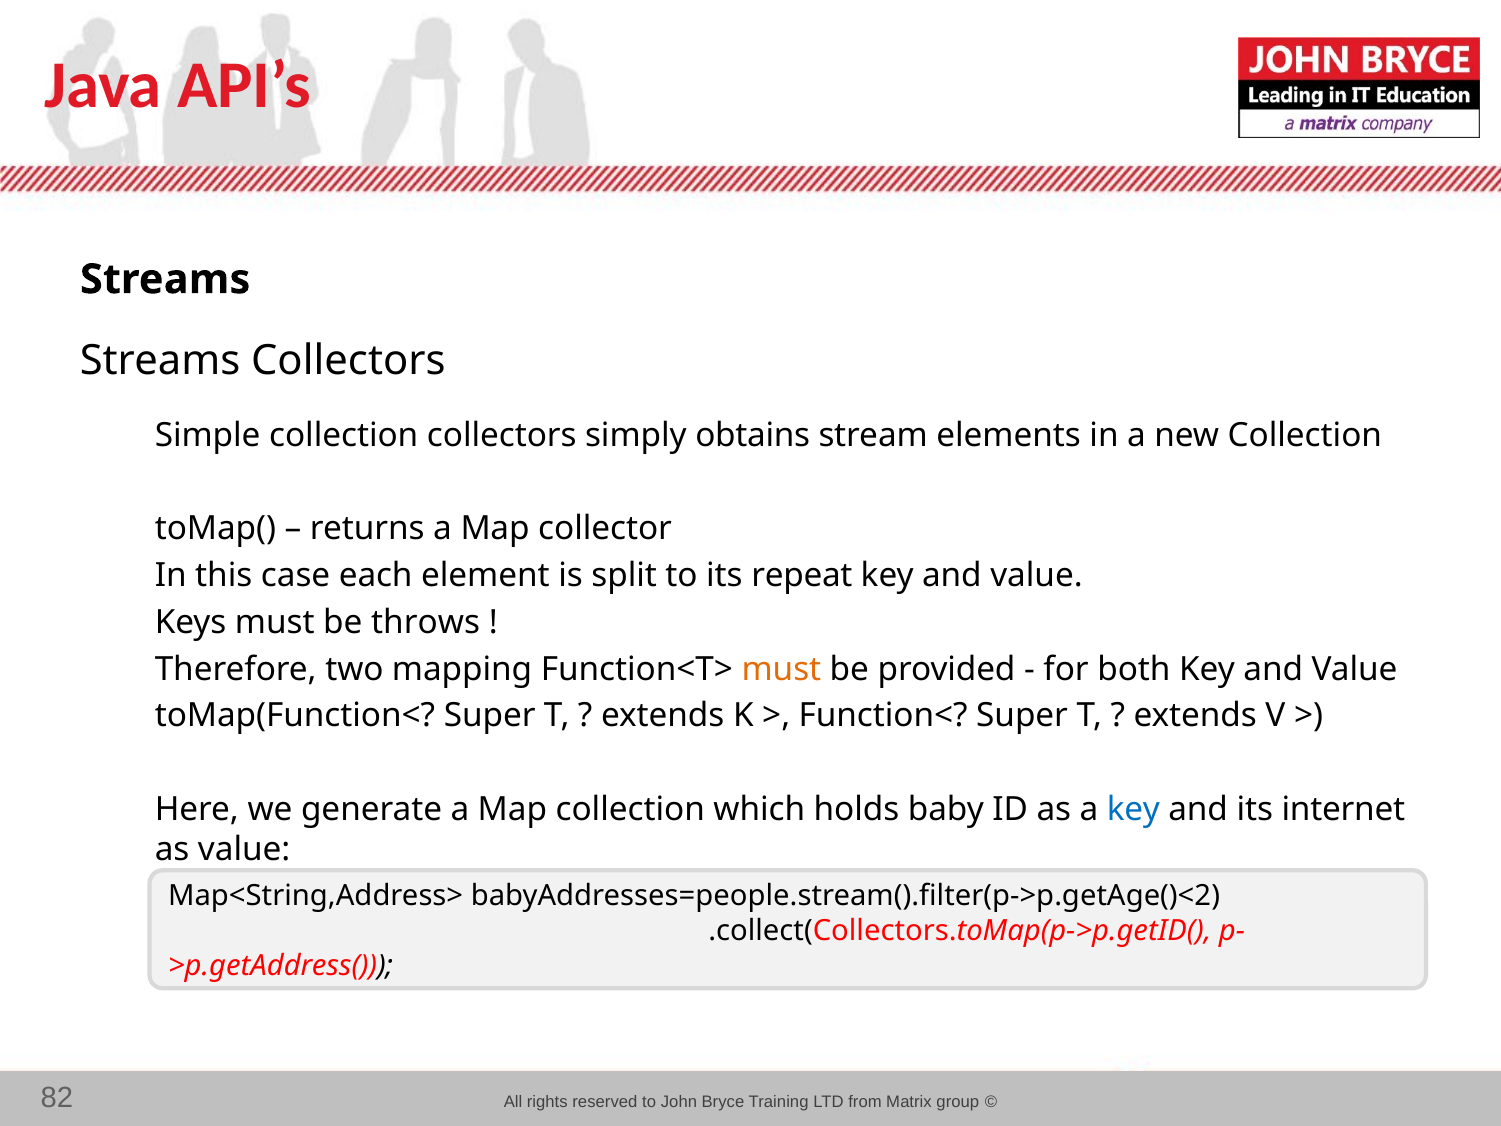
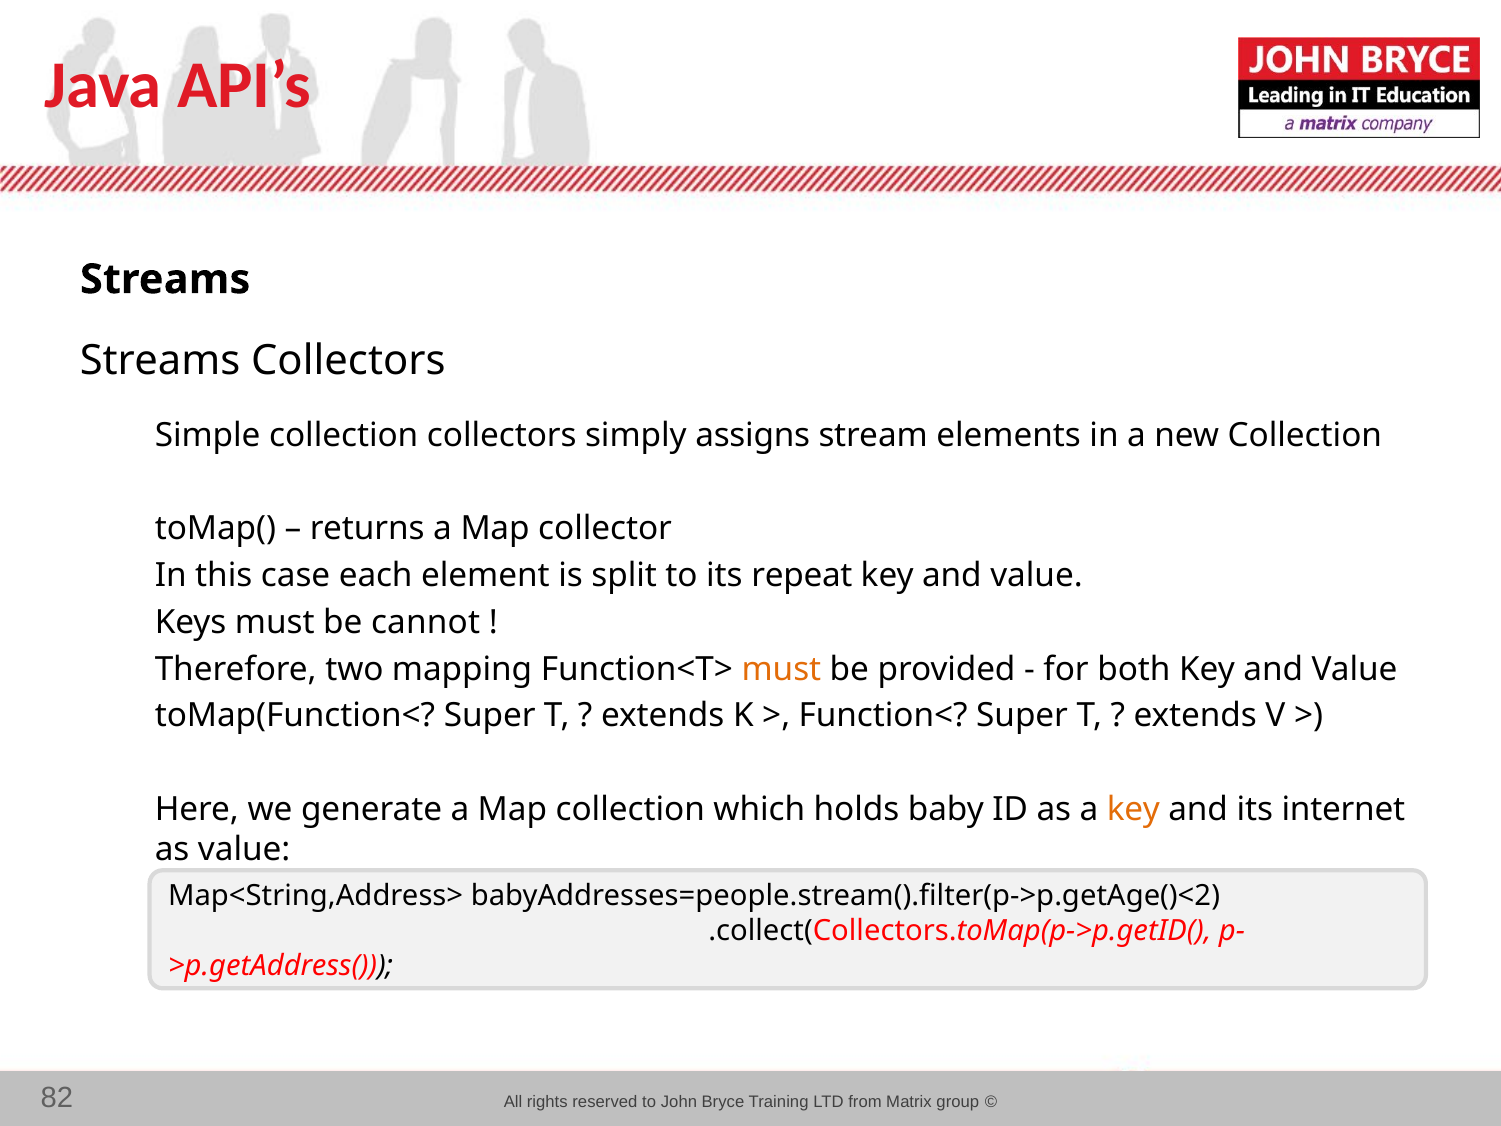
obtains: obtains -> assigns
throws: throws -> cannot
key at (1133, 809) colour: blue -> orange
